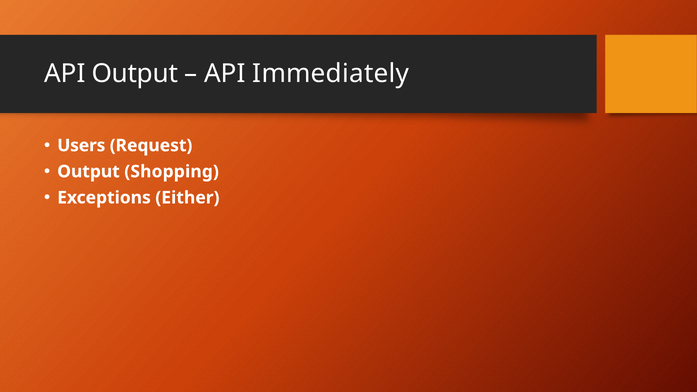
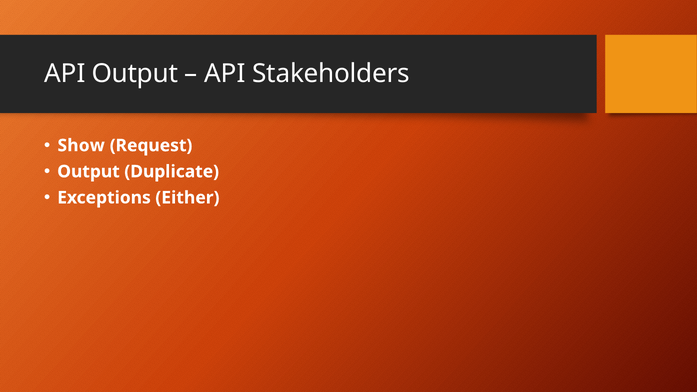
Immediately: Immediately -> Stakeholders
Users: Users -> Show
Shopping: Shopping -> Duplicate
